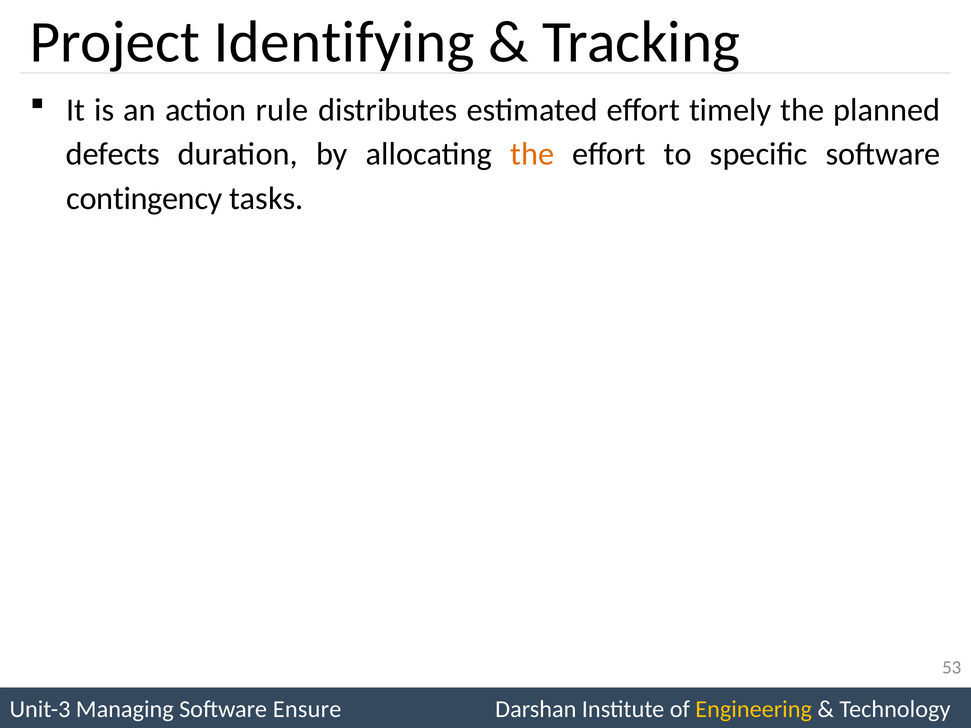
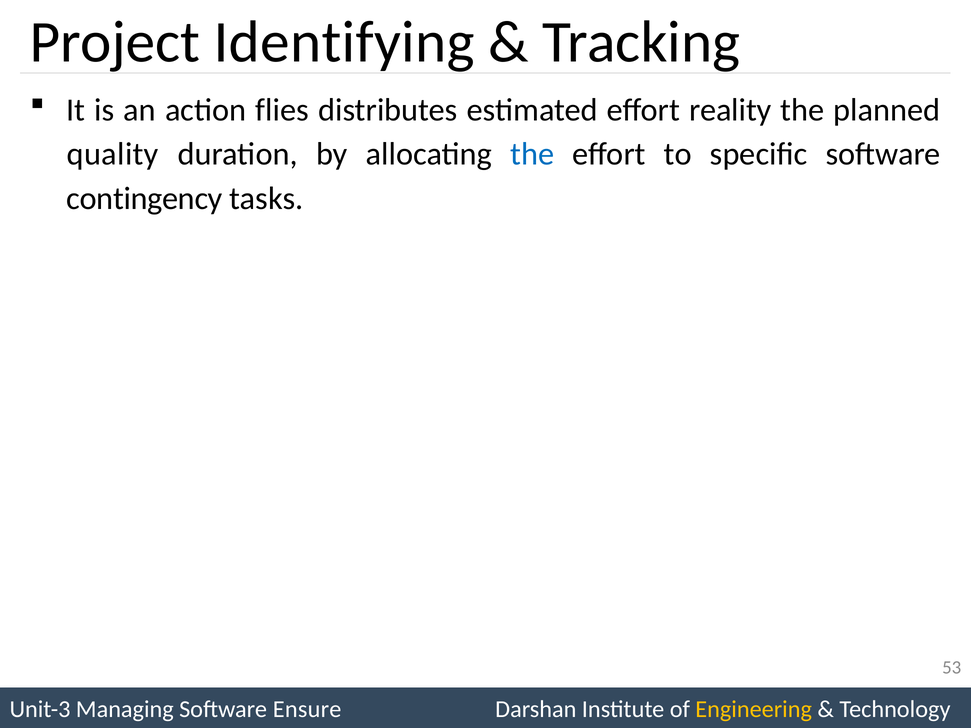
rule: rule -> flies
timely: timely -> reality
defects: defects -> quality
the at (532, 154) colour: orange -> blue
